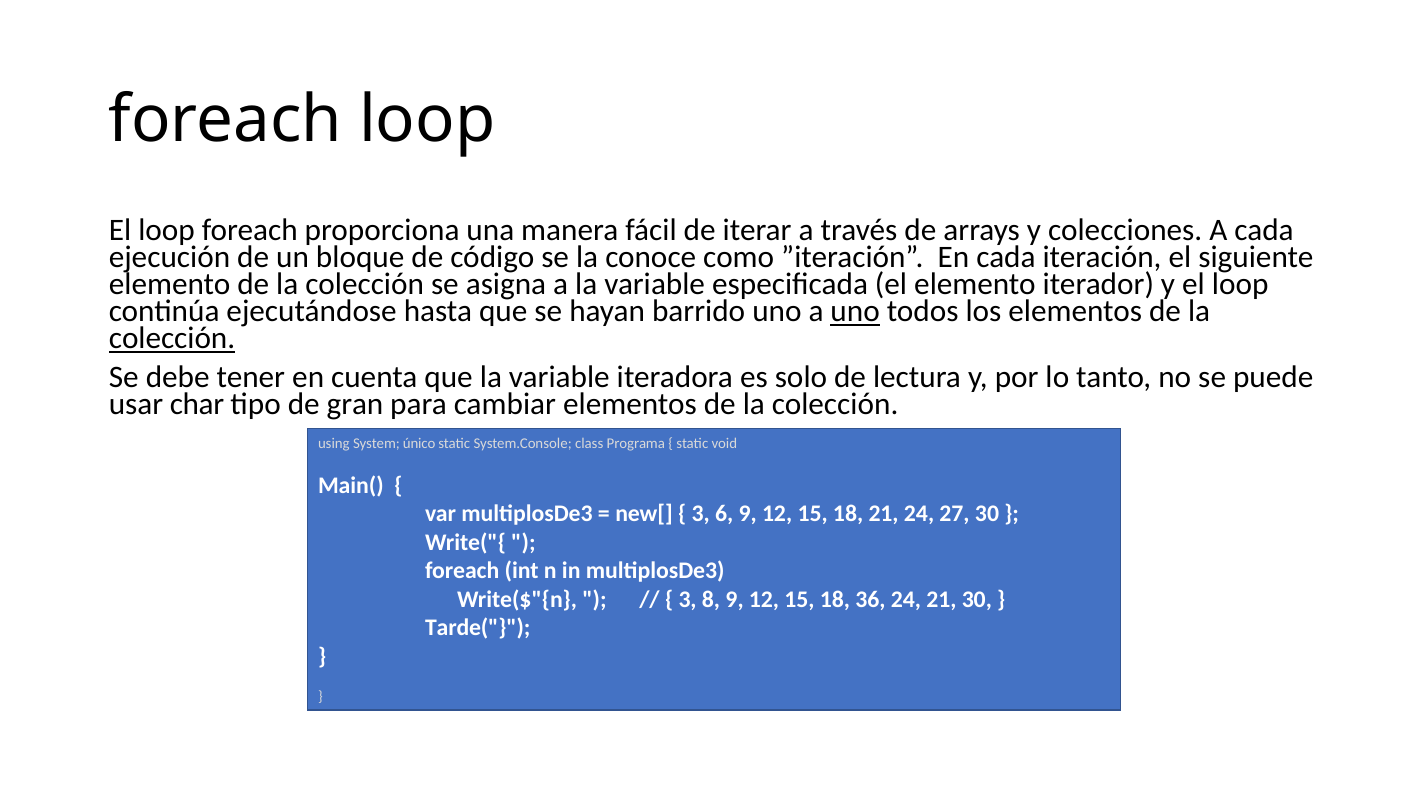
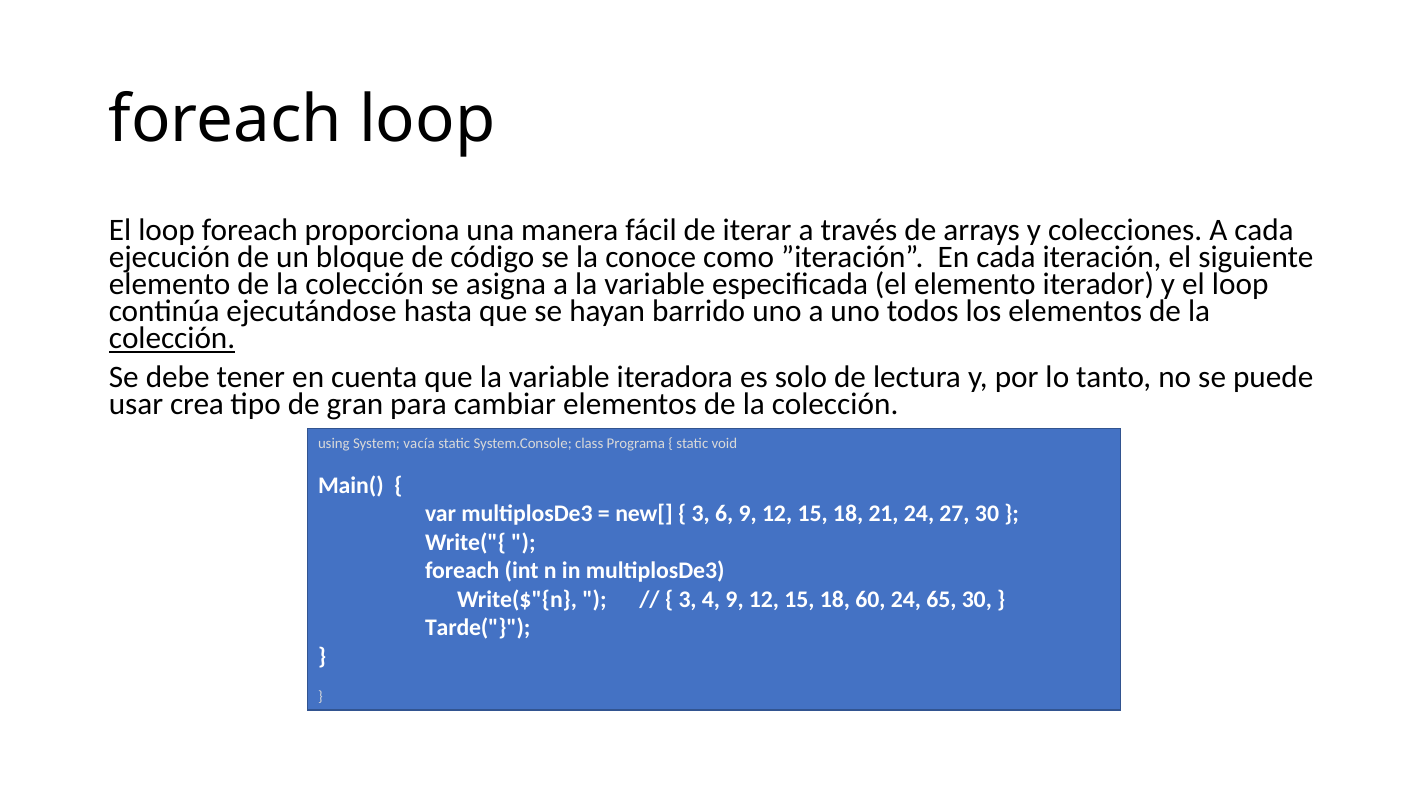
uno at (855, 311) underline: present -> none
char: char -> crea
único: único -> vacía
8: 8 -> 4
36: 36 -> 60
24 21: 21 -> 65
